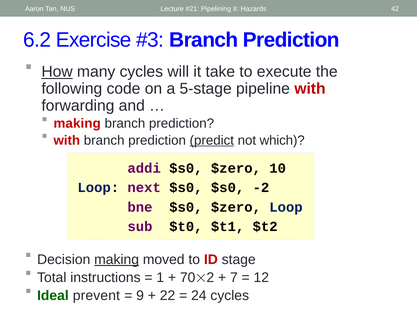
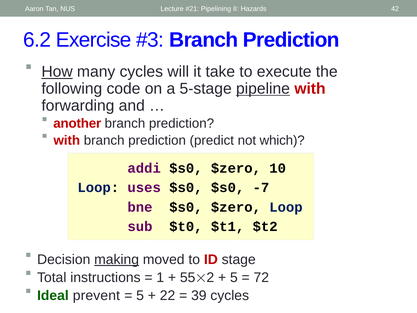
pipeline underline: none -> present
making at (77, 123): making -> another
predict underline: present -> none
next: next -> uses
-2: -2 -> -7
70: 70 -> 55
7 at (234, 277): 7 -> 5
12: 12 -> 72
9 at (140, 295): 9 -> 5
24: 24 -> 39
